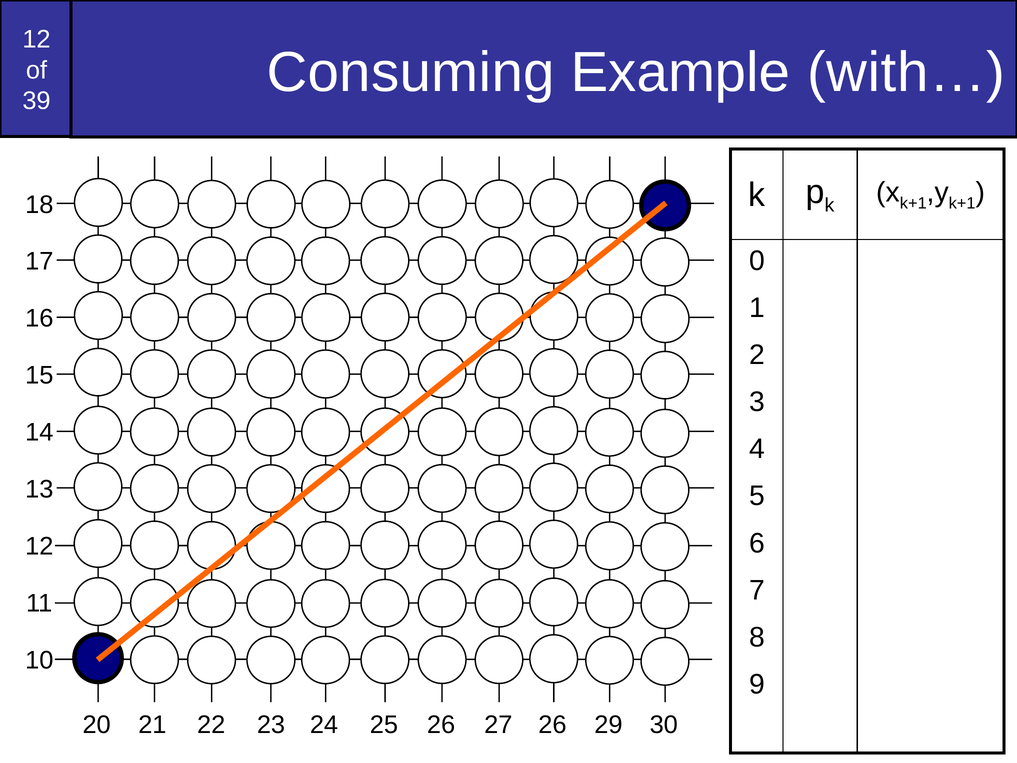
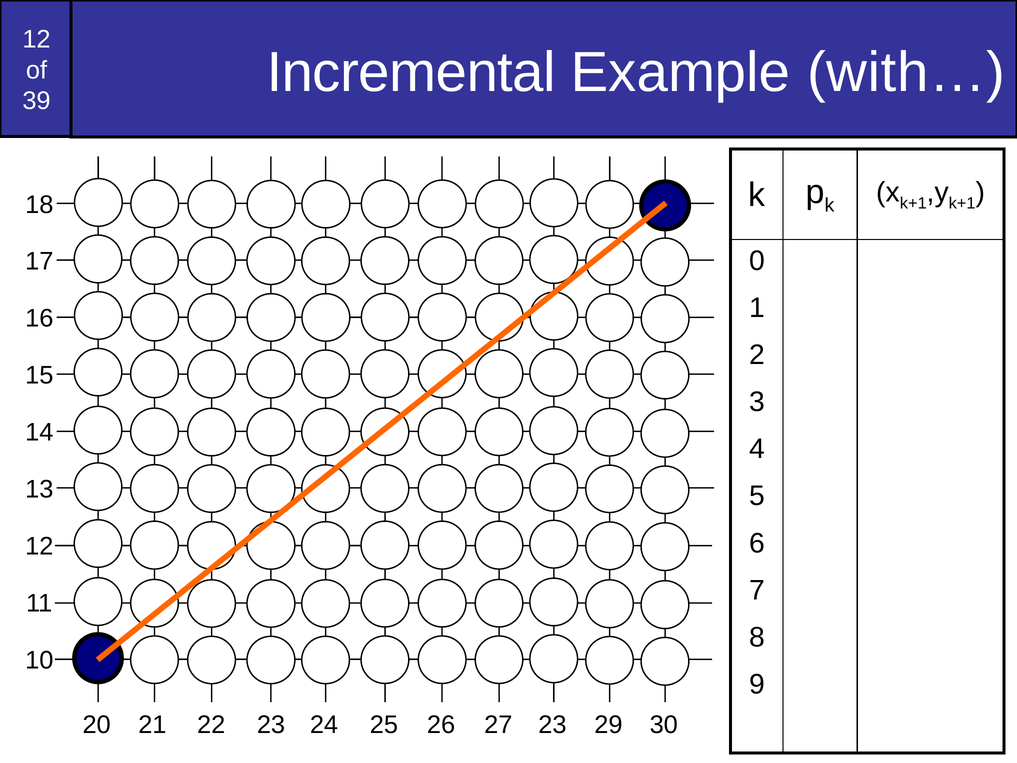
Consuming: Consuming -> Incremental
20 26: 26 -> 23
